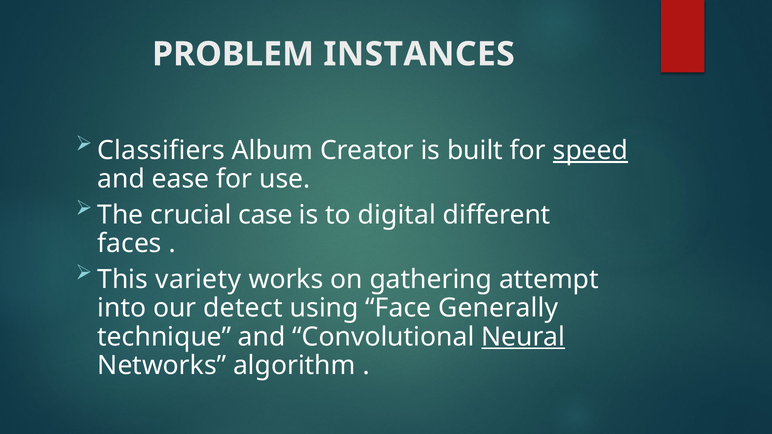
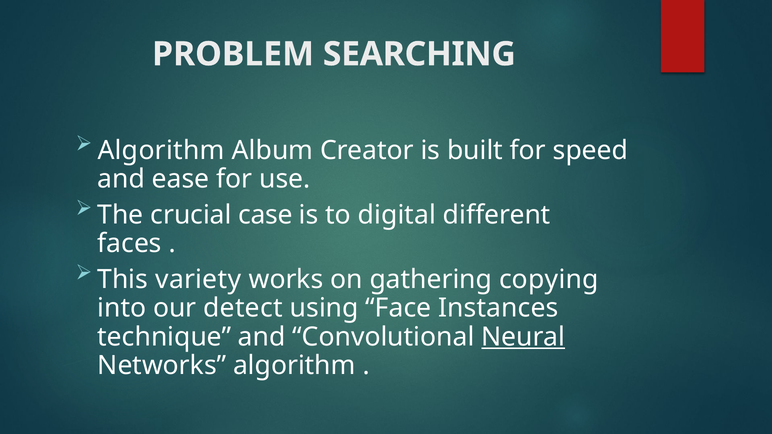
INSTANCES: INSTANCES -> SEARCHING
Classifiers at (161, 151): Classifiers -> Algorithm
speed underline: present -> none
attempt: attempt -> copying
Generally: Generally -> Instances
